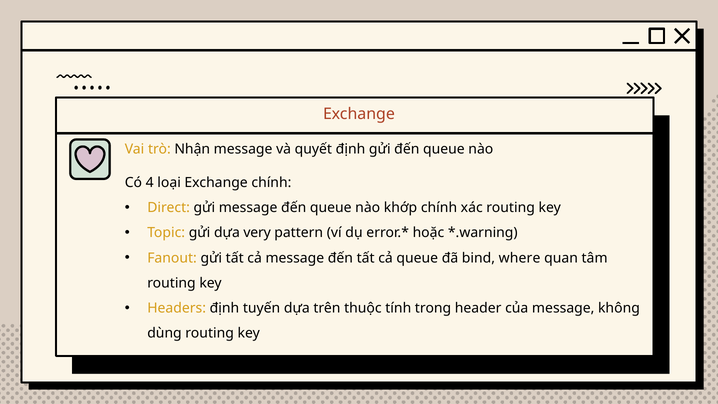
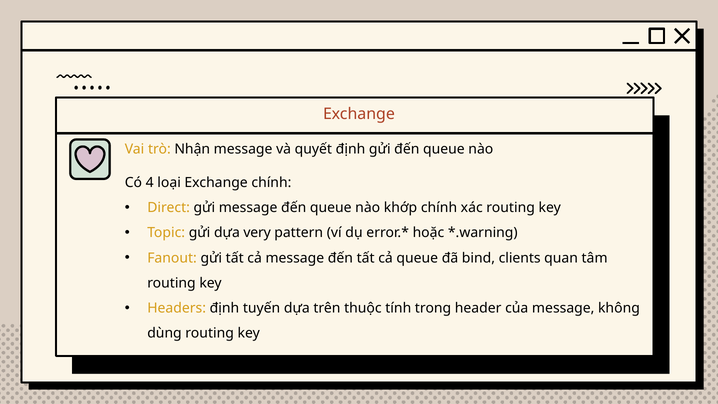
where: where -> clients
